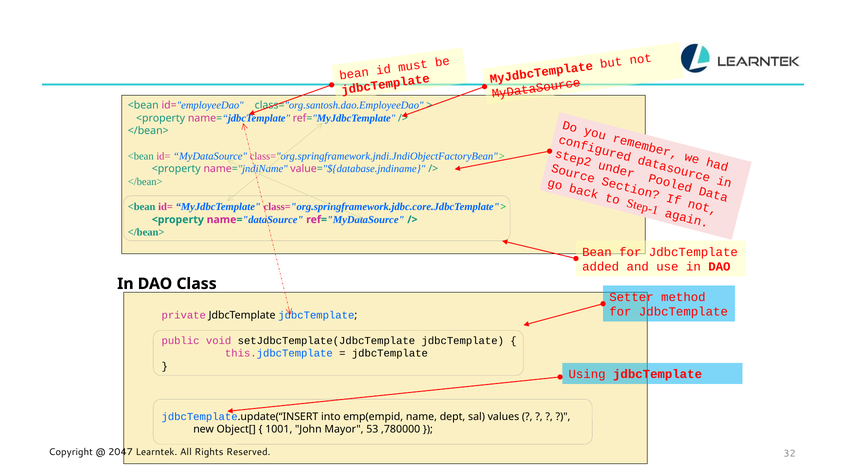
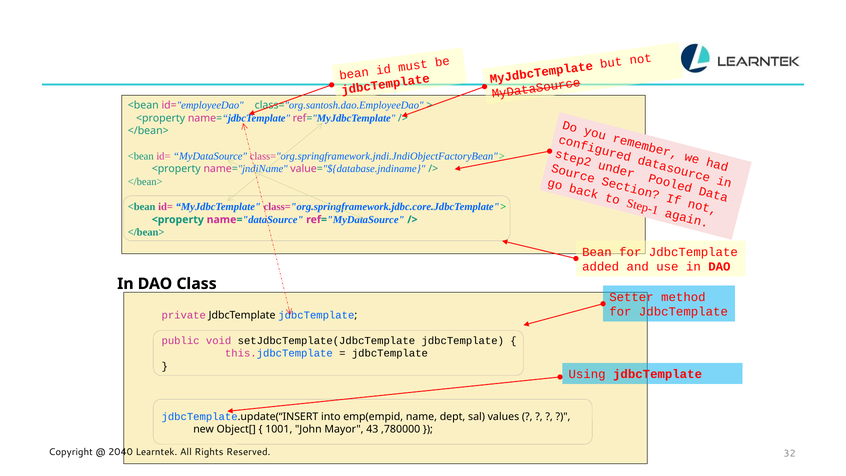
53: 53 -> 43
2047: 2047 -> 2040
